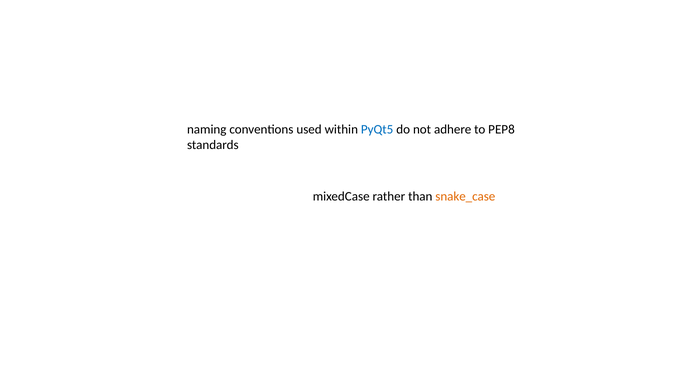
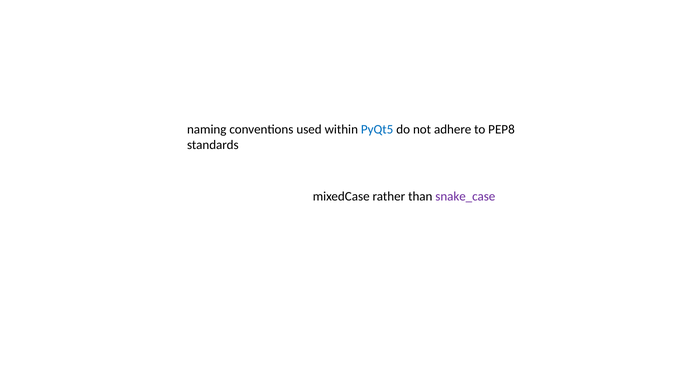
snake_case colour: orange -> purple
